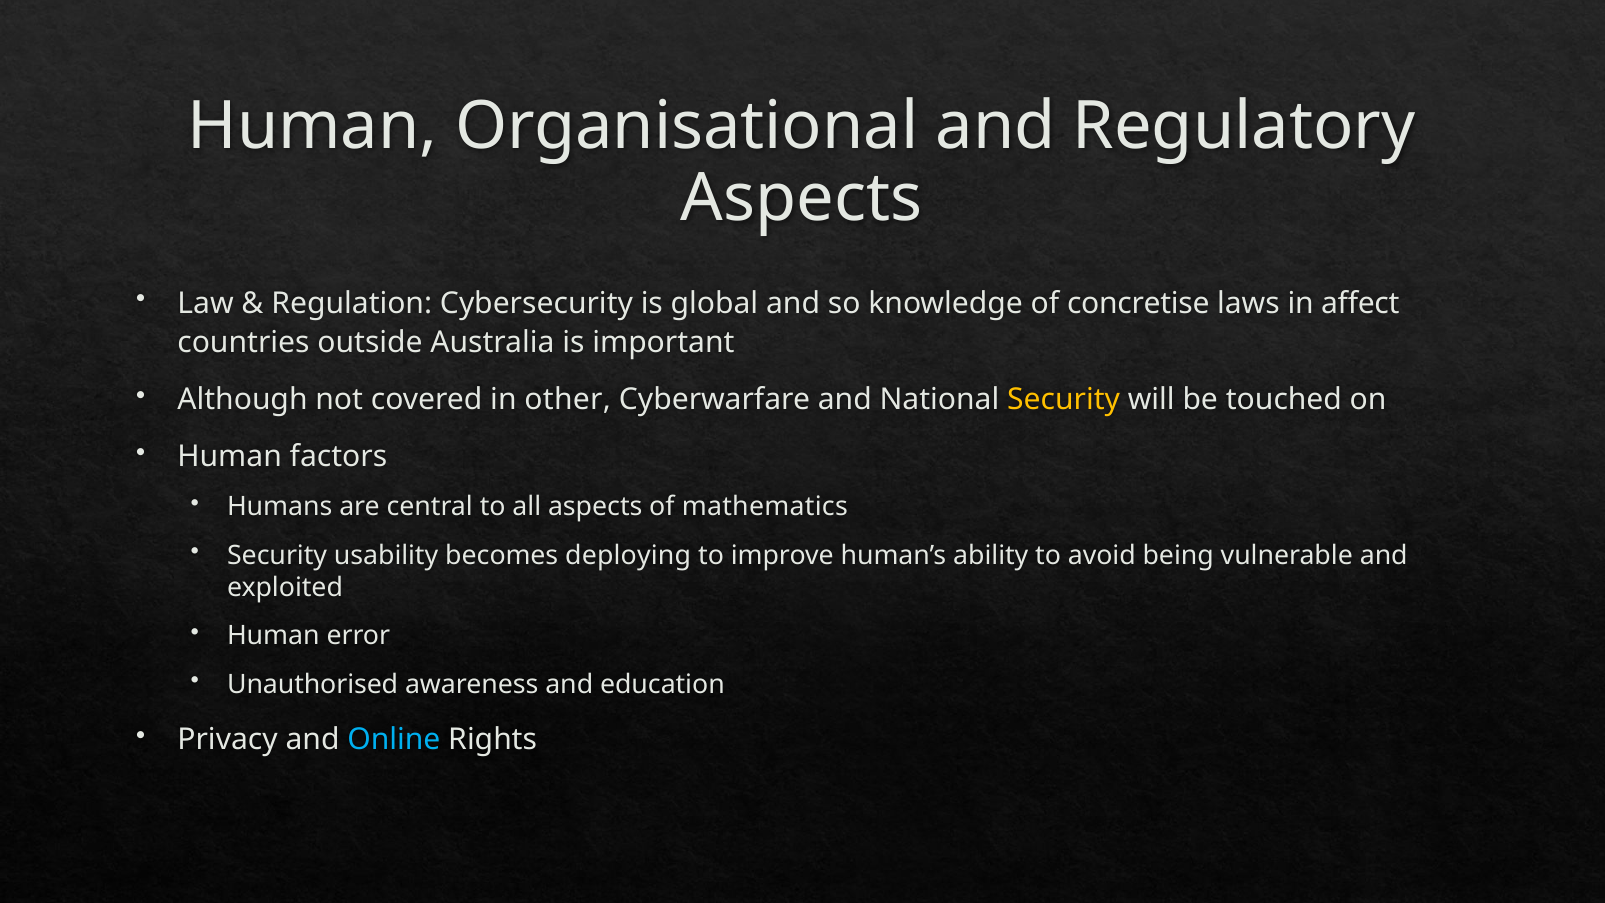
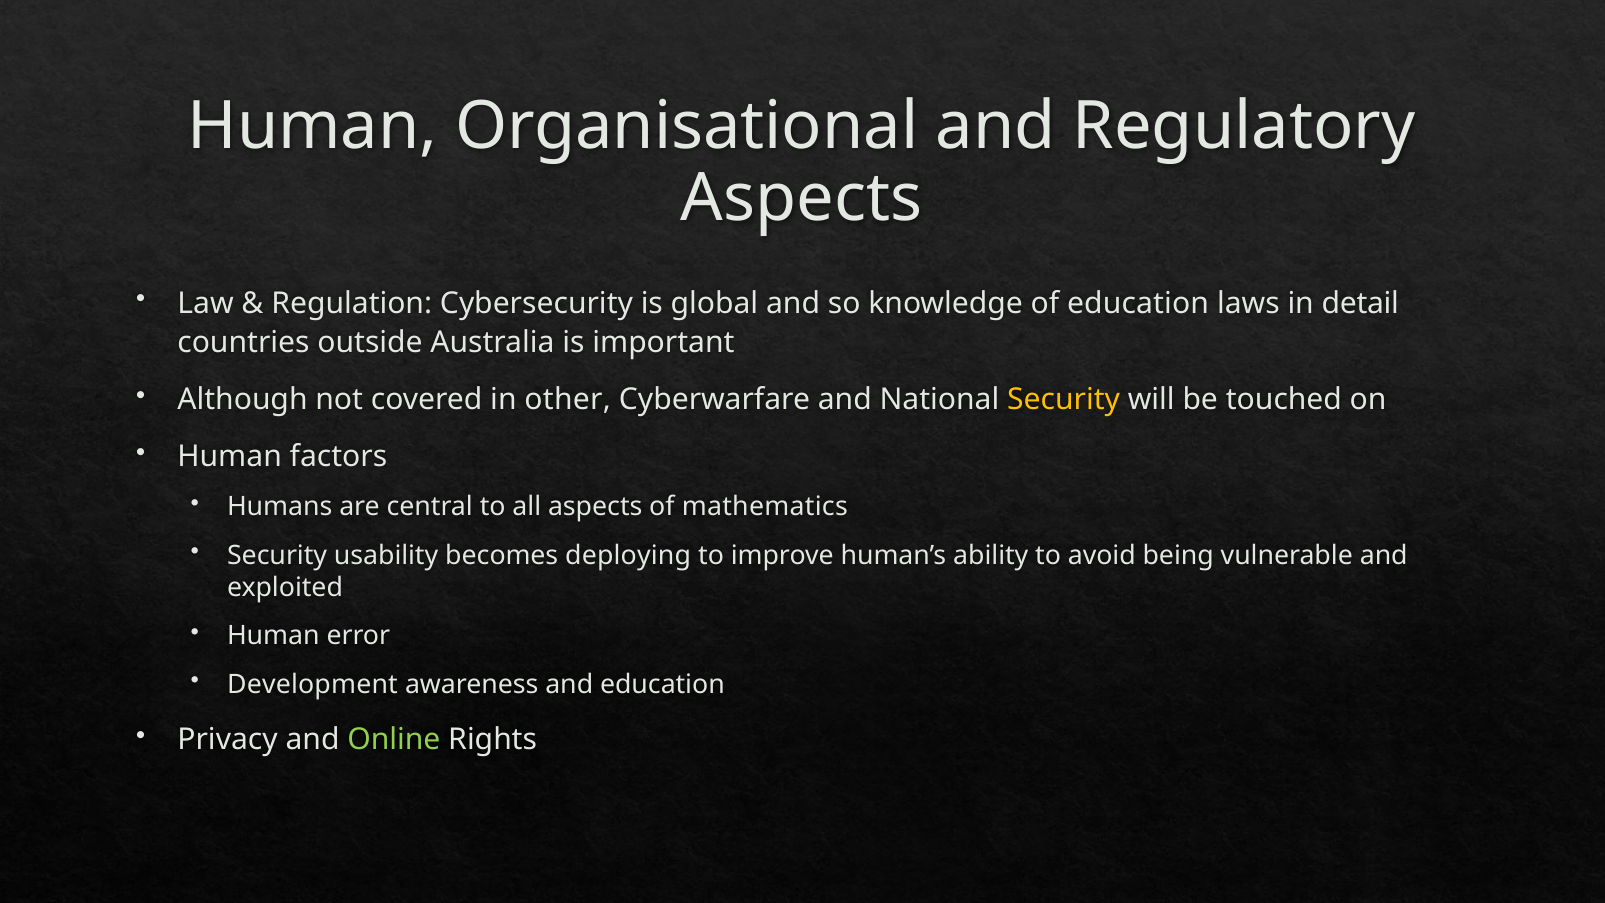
of concretise: concretise -> education
affect: affect -> detail
Unauthorised: Unauthorised -> Development
Online colour: light blue -> light green
